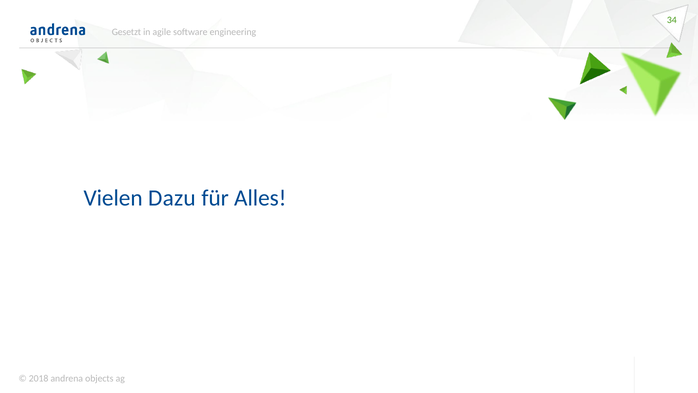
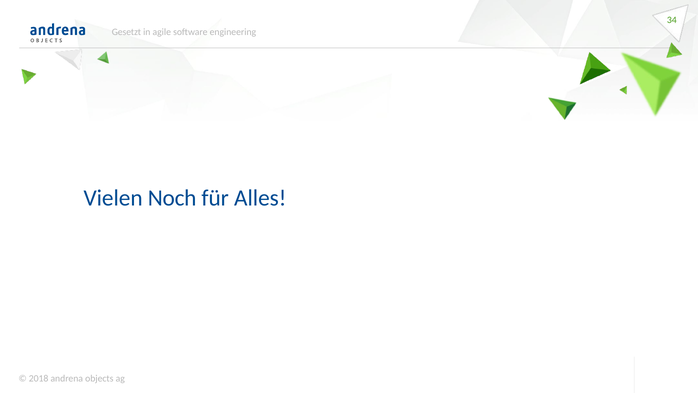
Dazu: Dazu -> Noch
